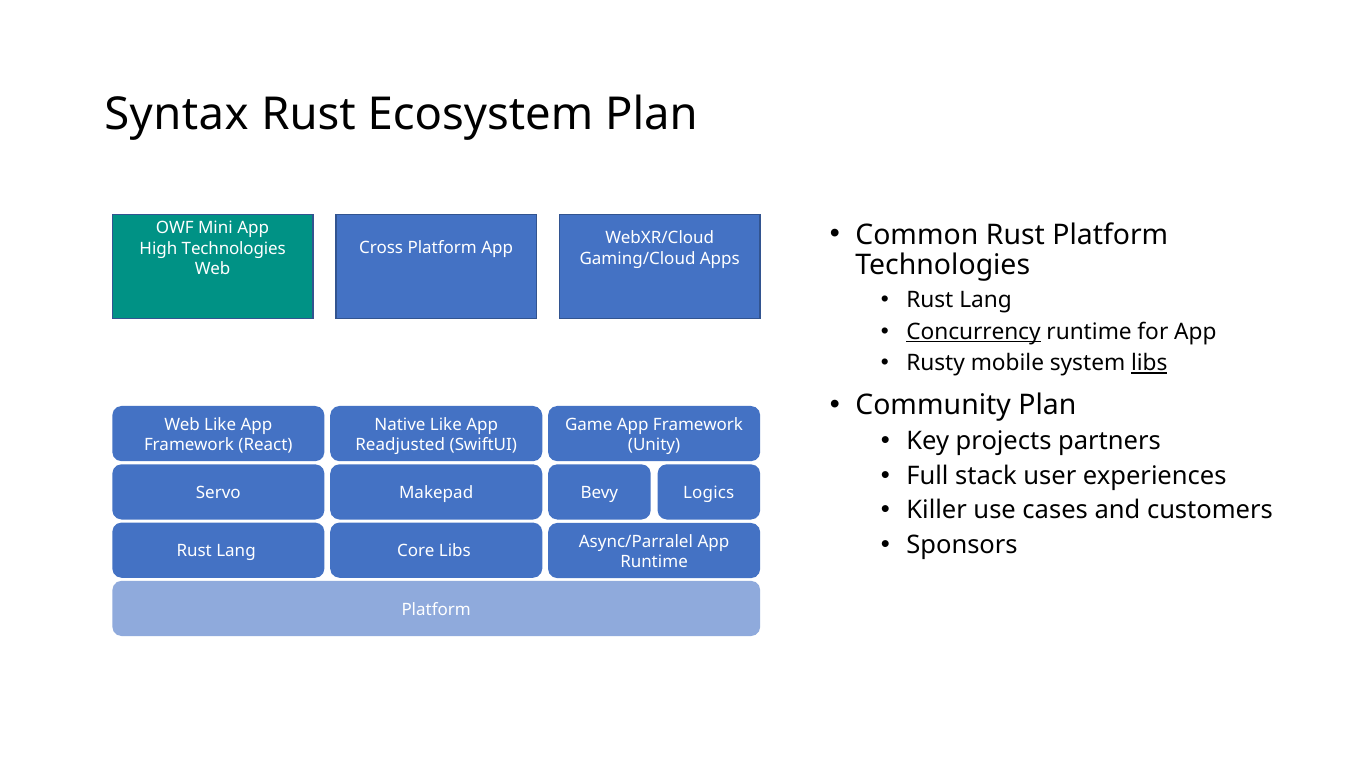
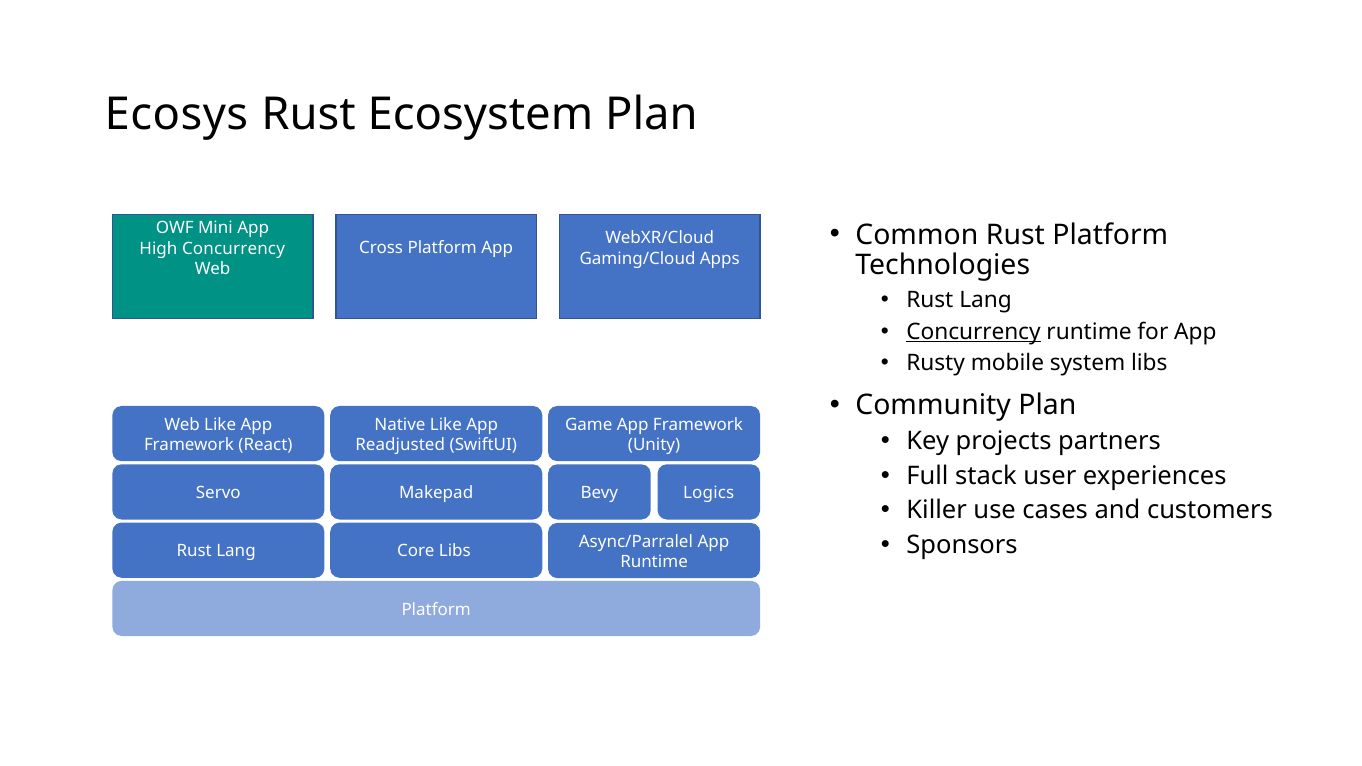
Syntax: Syntax -> Ecosys
High Technologies: Technologies -> Concurrency
libs at (1149, 363) underline: present -> none
